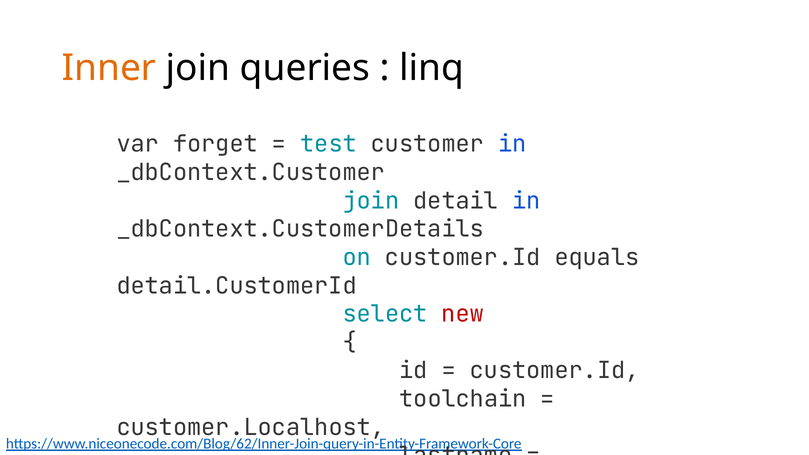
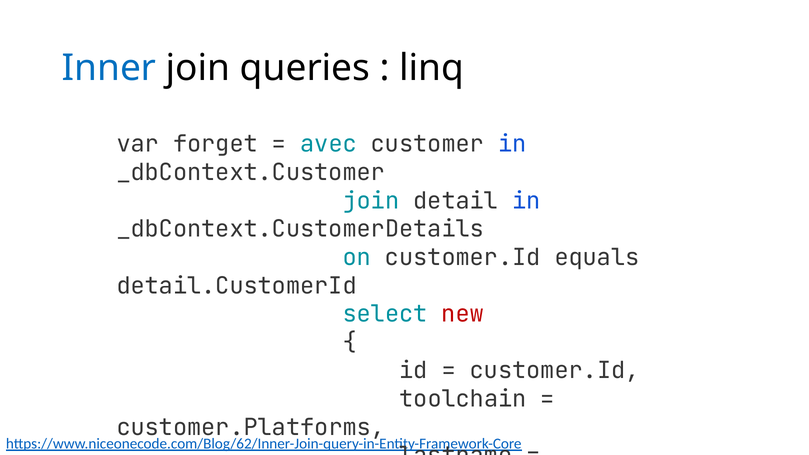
Inner colour: orange -> blue
test: test -> avec
customer.Localhost: customer.Localhost -> customer.Platforms
